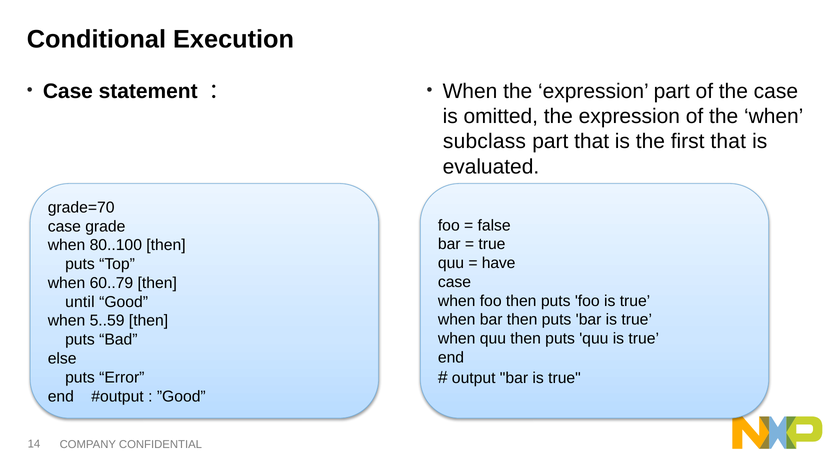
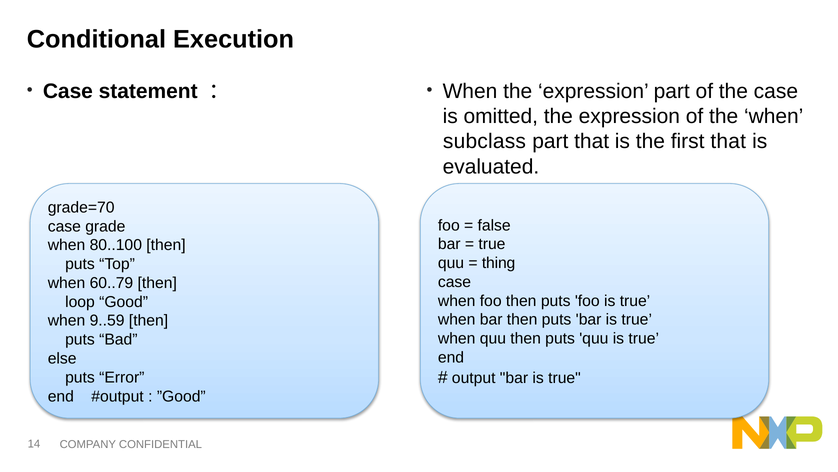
have: have -> thing
until: until -> loop
5..59: 5..59 -> 9..59
